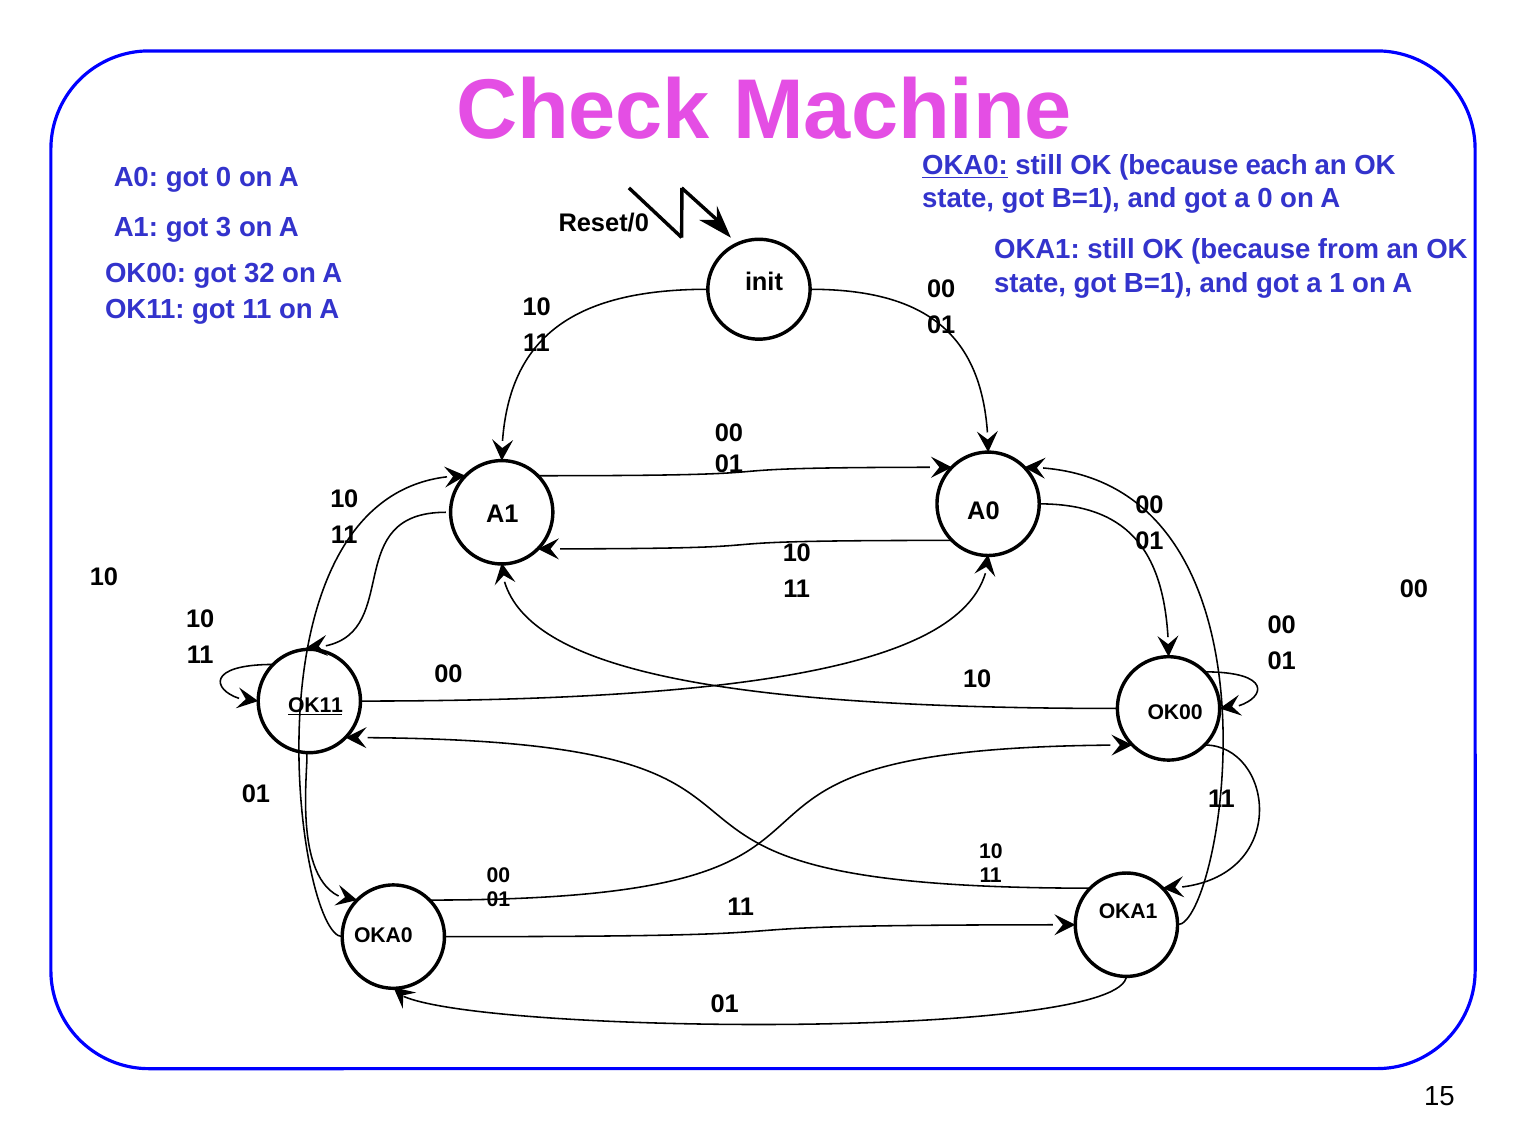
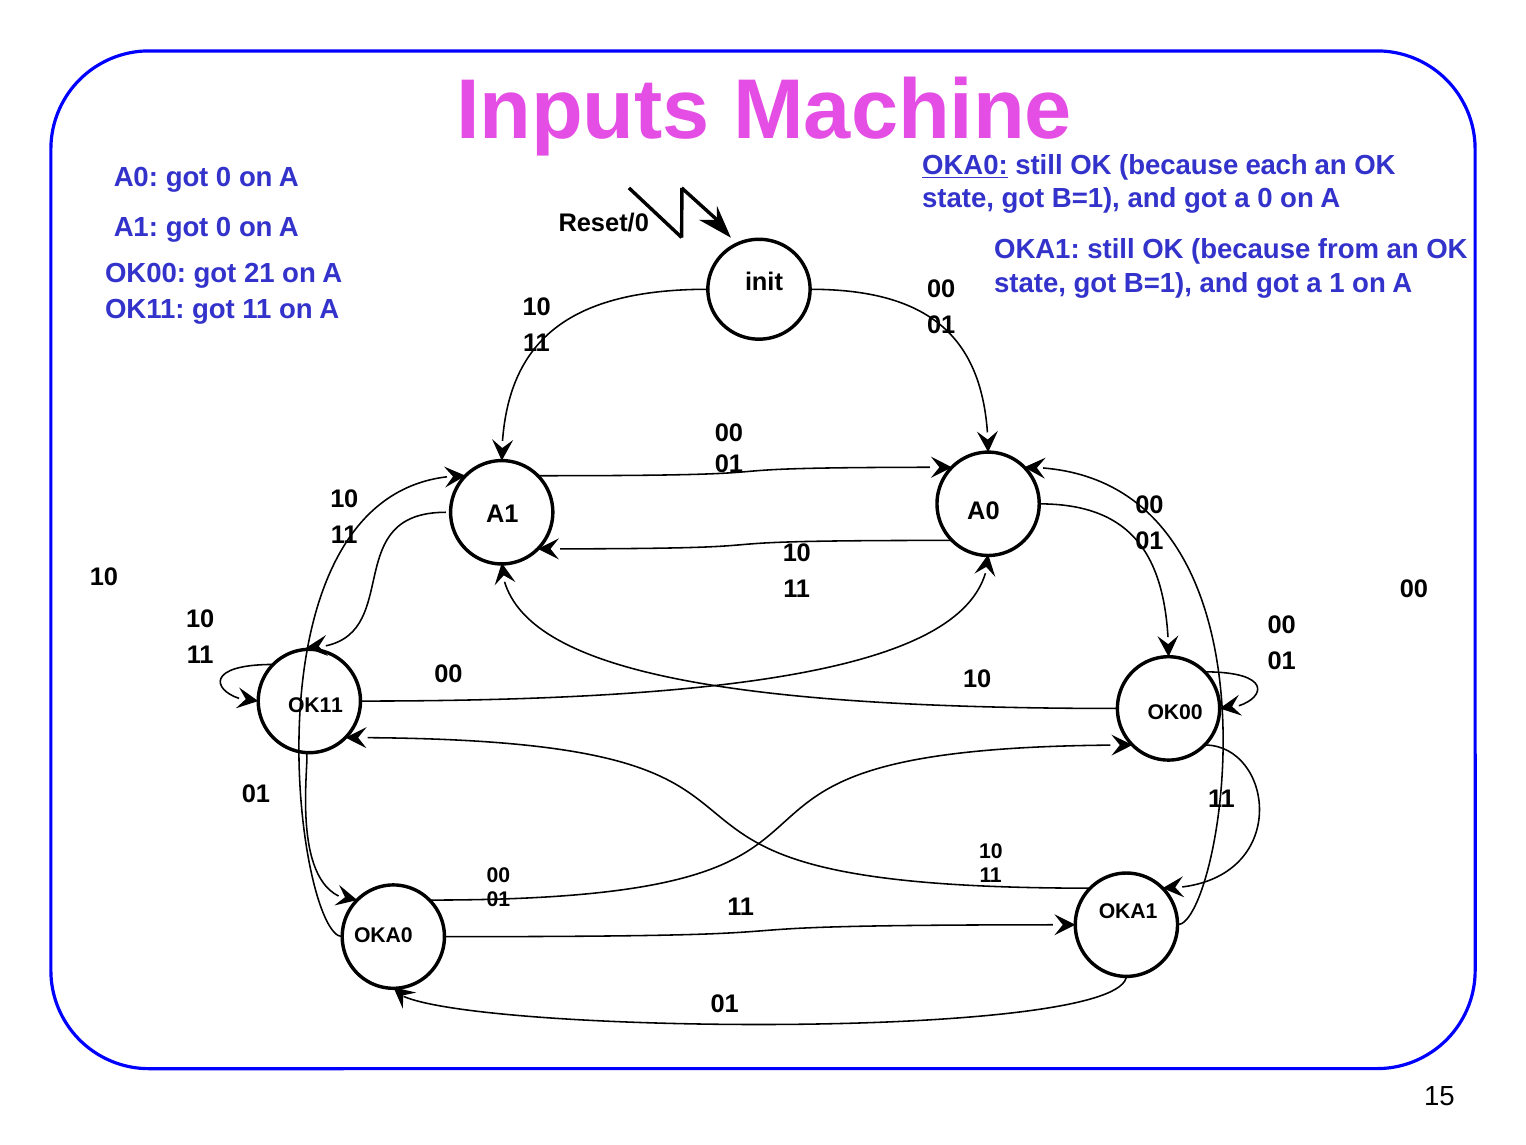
Check: Check -> Inputs
A1 got 3: 3 -> 0
32: 32 -> 21
OK11 at (316, 705) underline: present -> none
